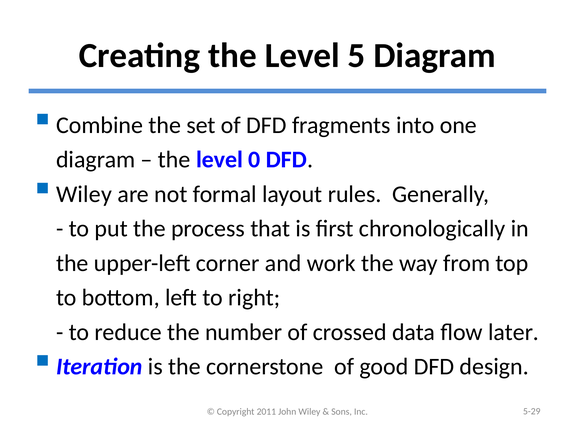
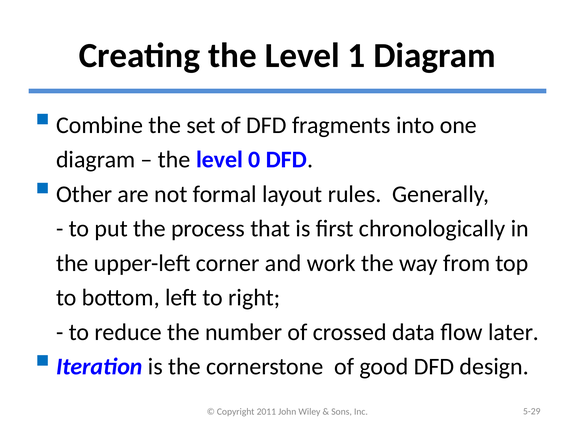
5: 5 -> 1
Wiley at (84, 194): Wiley -> Other
